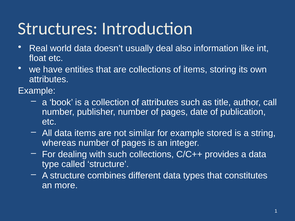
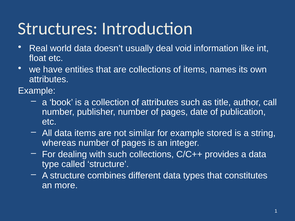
also: also -> void
storing: storing -> names
